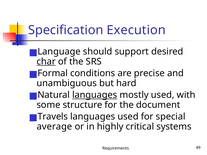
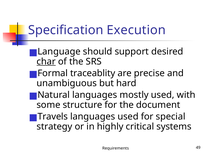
conditions: conditions -> traceablity
languages at (95, 95) underline: present -> none
average: average -> strategy
